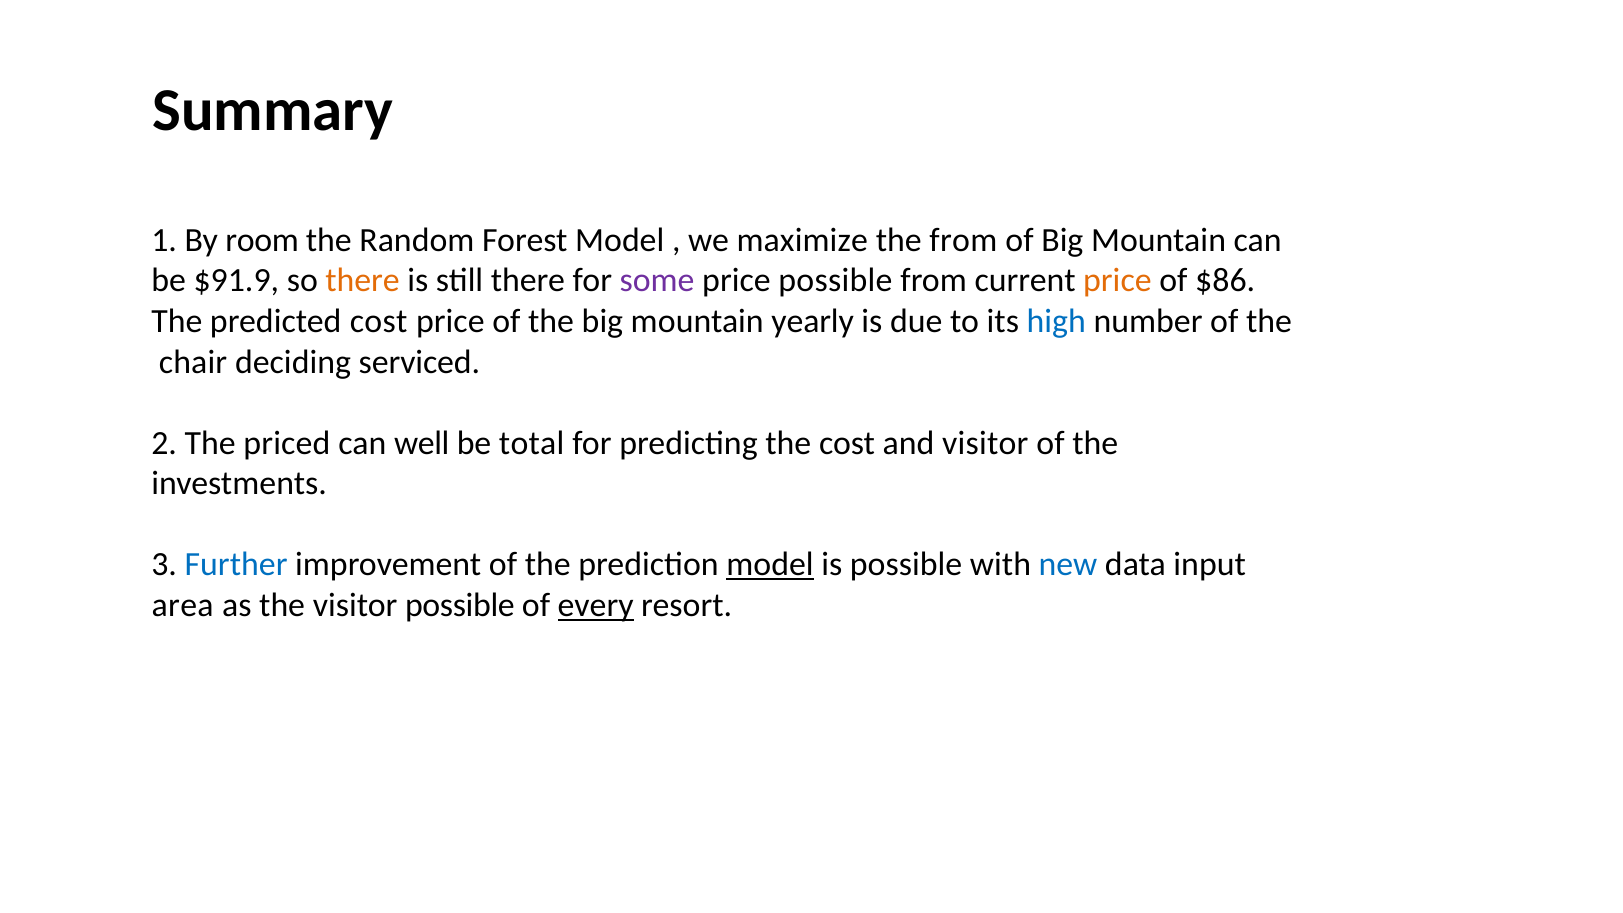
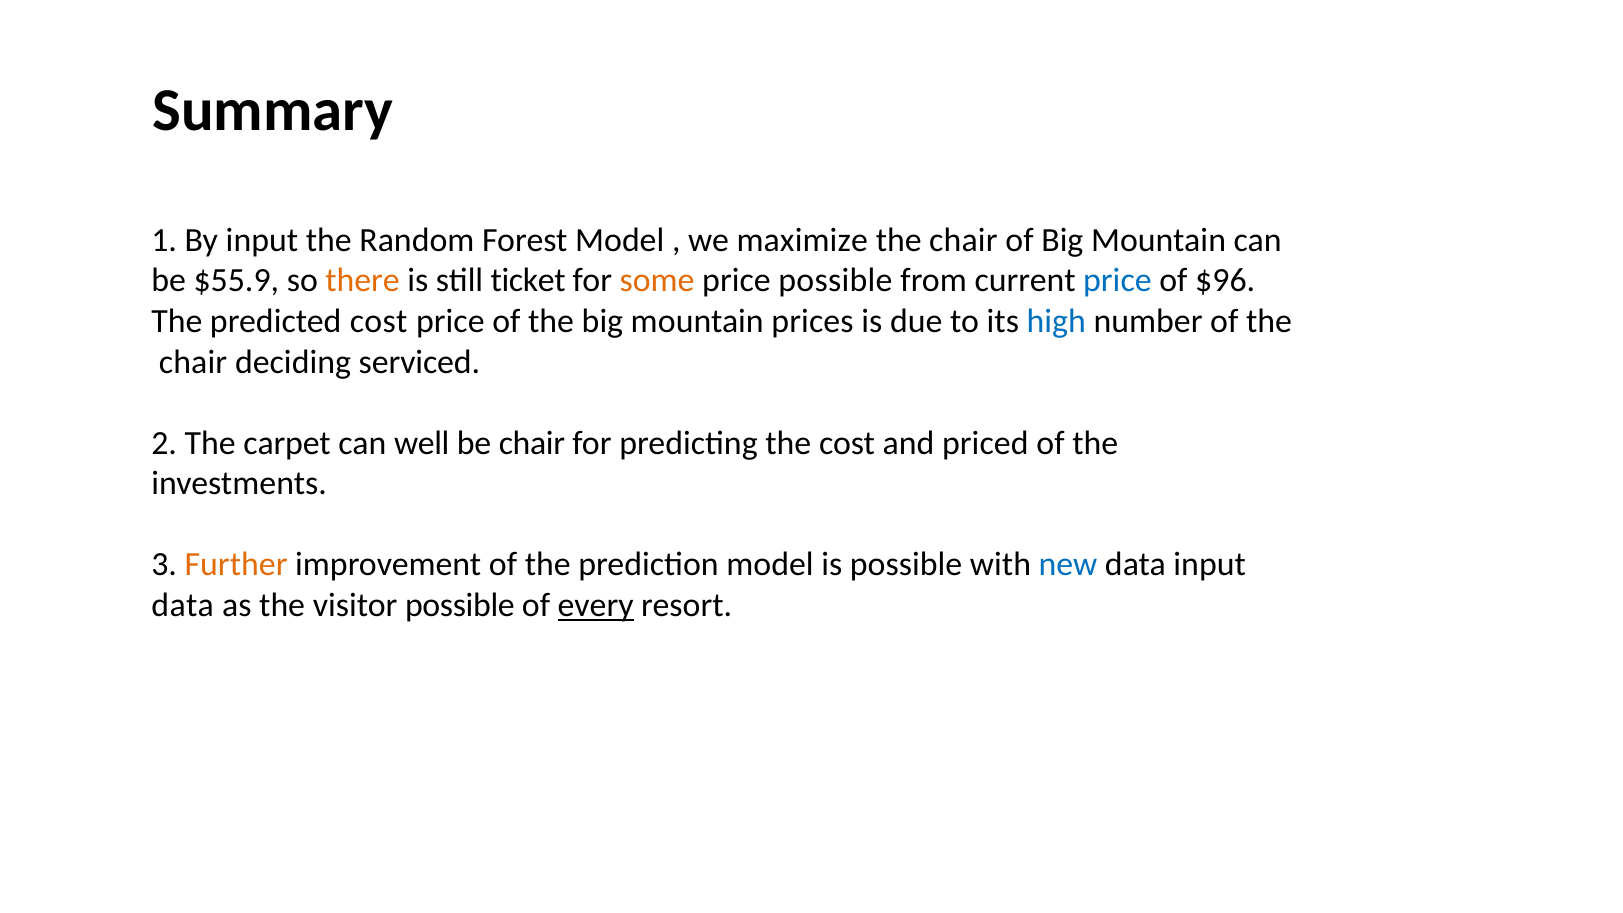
By room: room -> input
from at (963, 240): from -> chair
$91.9: $91.9 -> $55.9
still there: there -> ticket
some colour: purple -> orange
price at (1117, 281) colour: orange -> blue
$86: $86 -> $96
yearly: yearly -> prices
priced: priced -> carpet
be total: total -> chair
and visitor: visitor -> priced
Further colour: blue -> orange
model at (770, 565) underline: present -> none
area at (183, 605): area -> data
